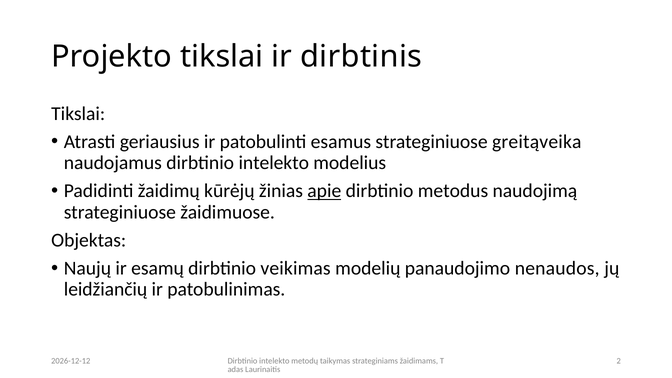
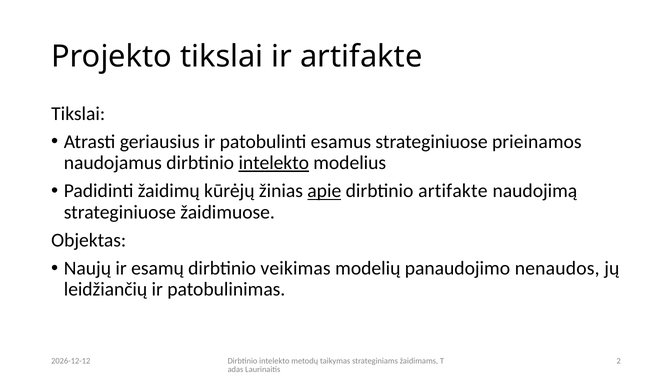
ir dirbtinis: dirbtinis -> artifakte
greitąveika: greitąveika -> prieinamos
intelekto at (274, 163) underline: none -> present
dirbtinio metodus: metodus -> artifakte
